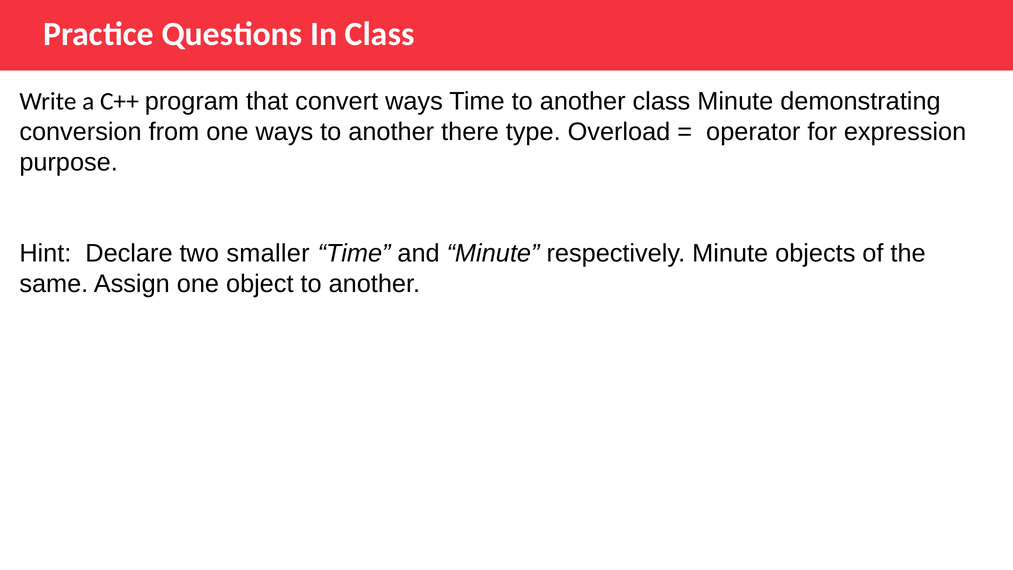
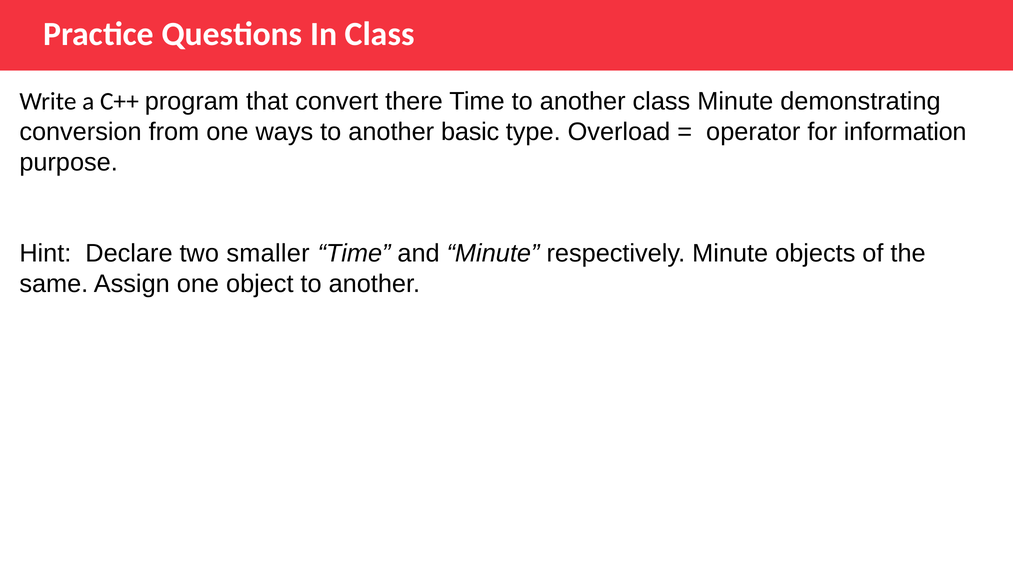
convert ways: ways -> there
there: there -> basic
expression: expression -> information
